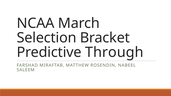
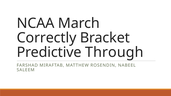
Selection: Selection -> Correctly
